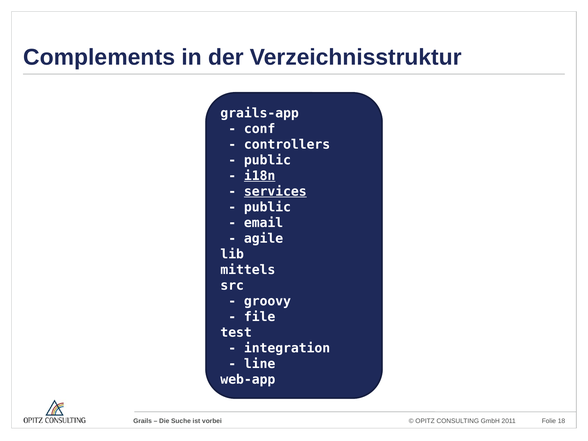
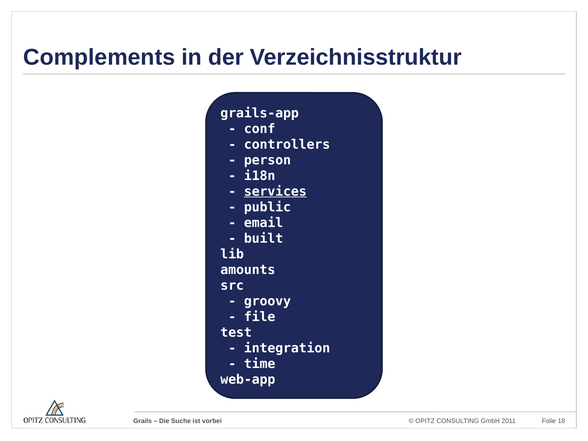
public at (267, 160): public -> person
i18n underline: present -> none
agile: agile -> built
mittels: mittels -> amounts
line: line -> time
